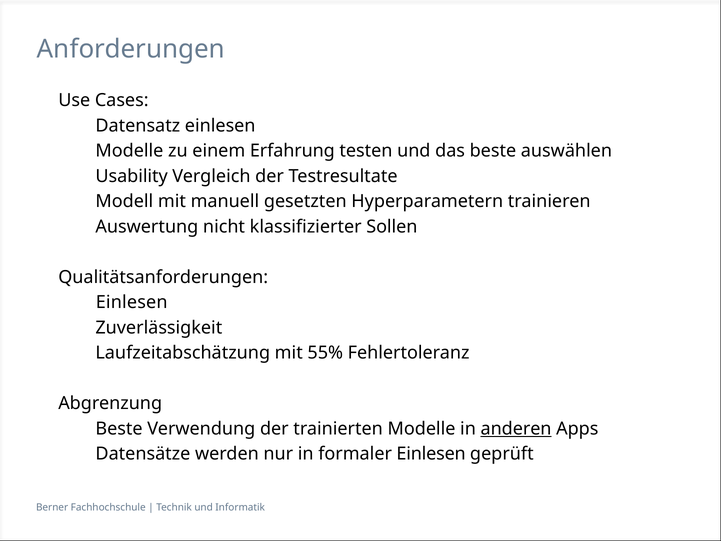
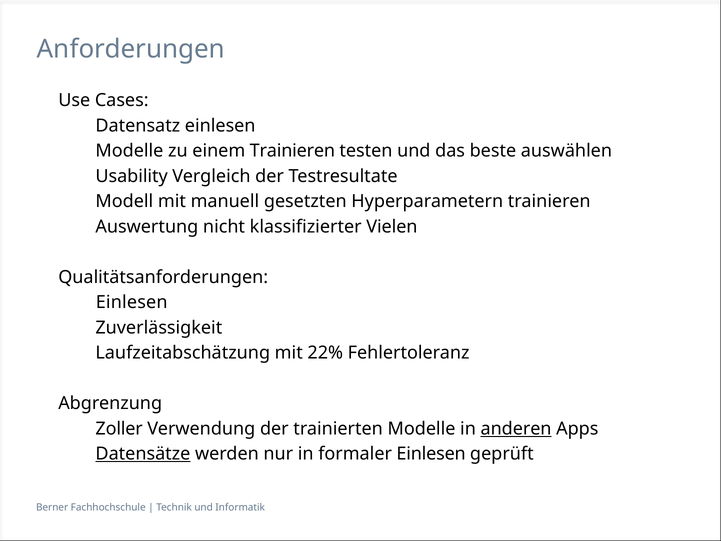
einem Erfahrung: Erfahrung -> Trainieren
Sollen: Sollen -> Vielen
55%: 55% -> 22%
Beste at (119, 428): Beste -> Zoller
Datensätze underline: none -> present
